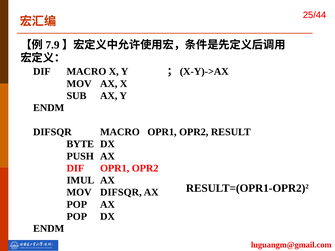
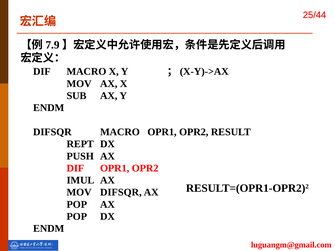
BYTE: BYTE -> REPT
